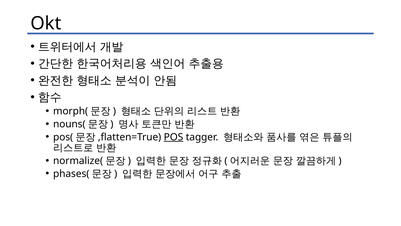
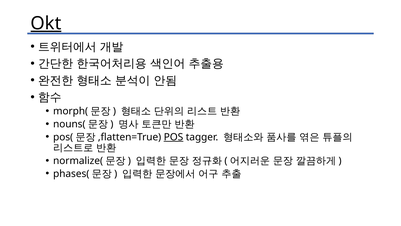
Okt underline: none -> present
